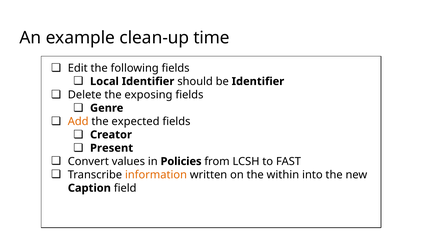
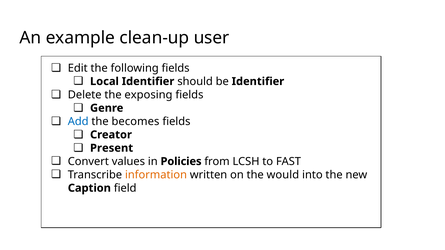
time: time -> user
Add colour: orange -> blue
expected: expected -> becomes
within: within -> would
